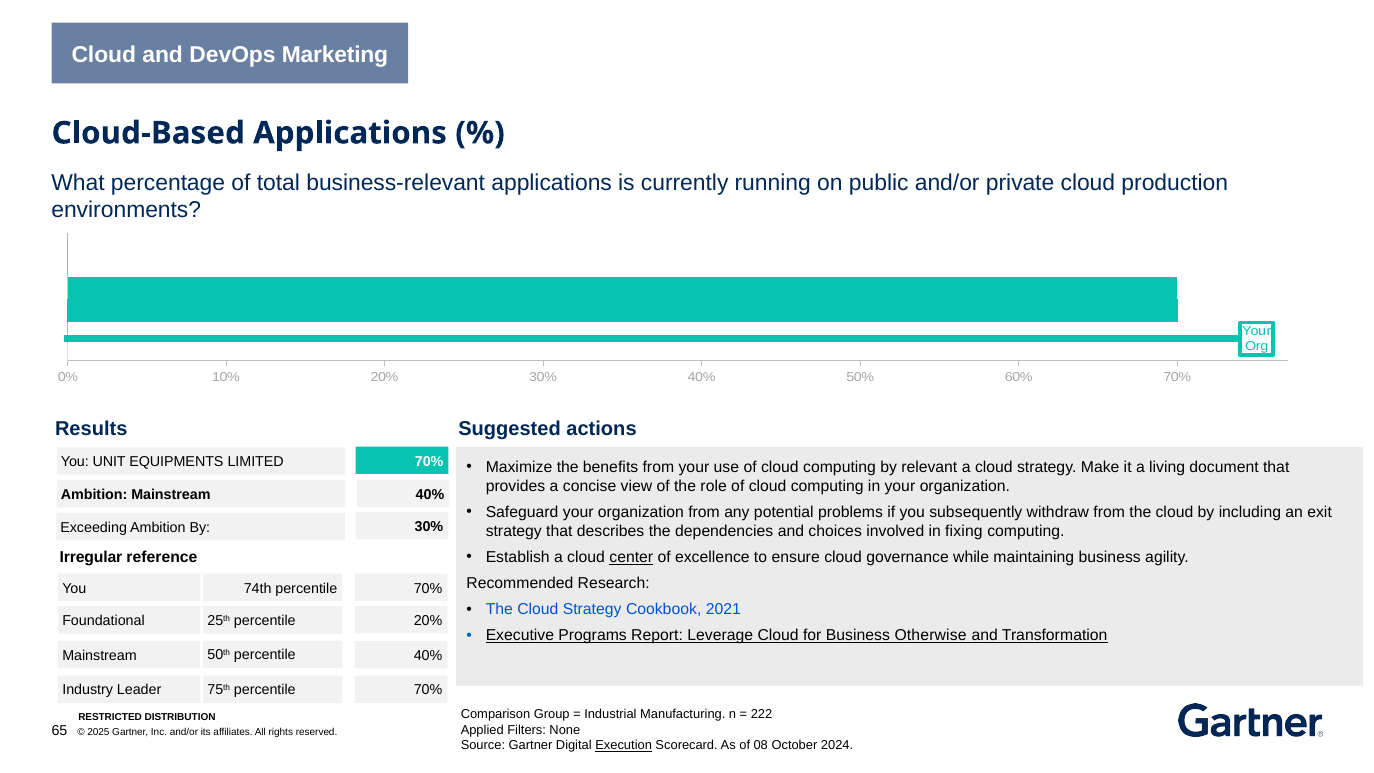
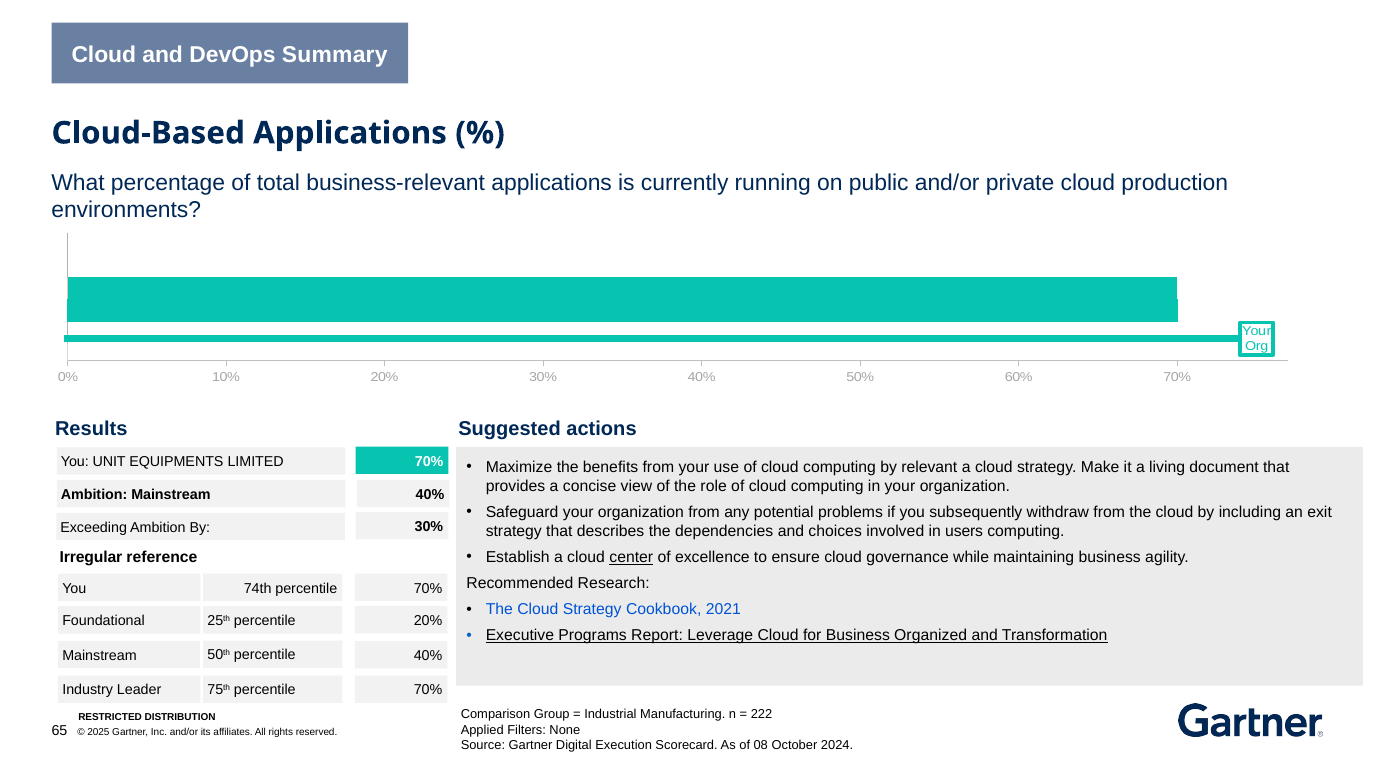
Marketing: Marketing -> Summary
fixing: fixing -> users
Otherwise: Otherwise -> Organized
Execution underline: present -> none
